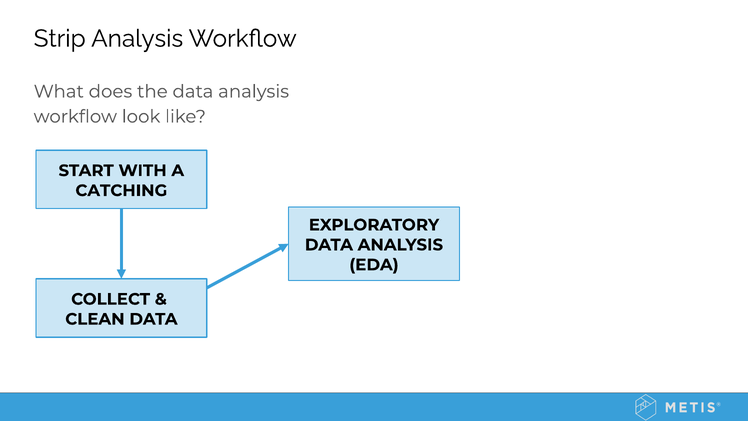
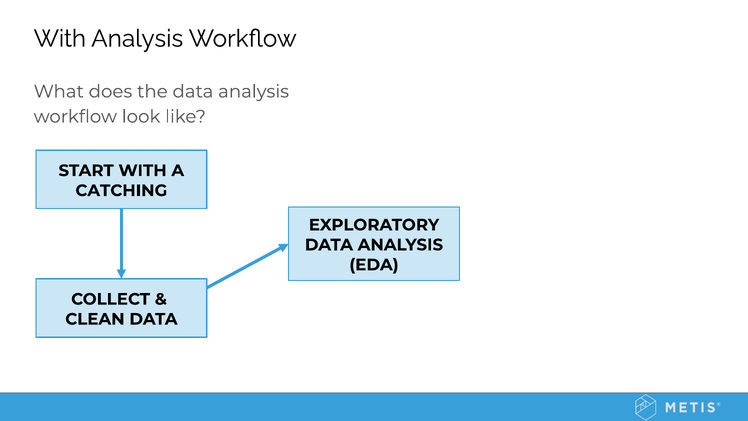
Strip at (60, 39): Strip -> With
